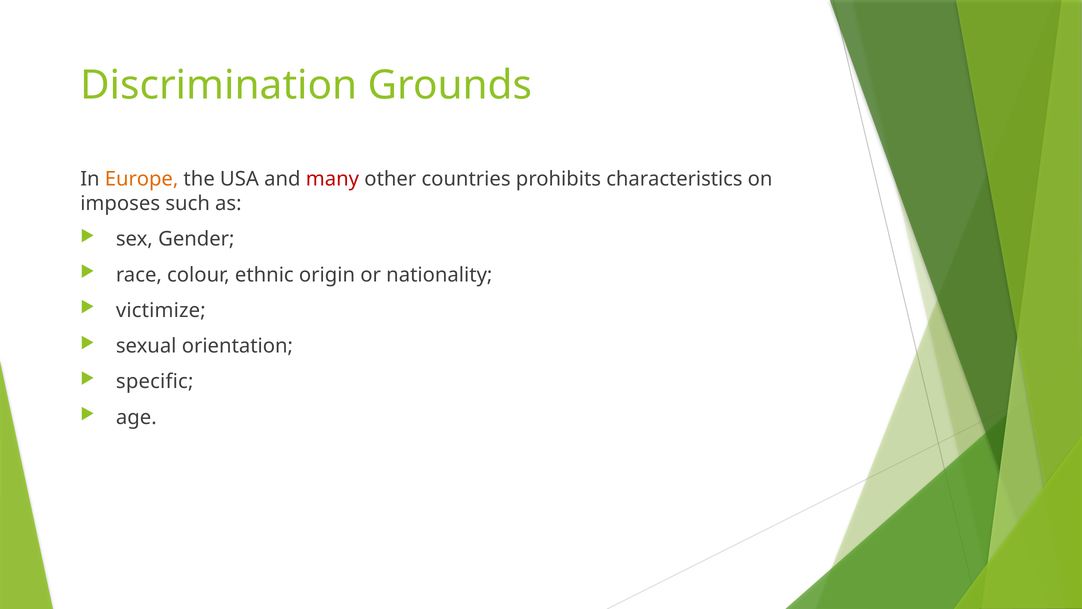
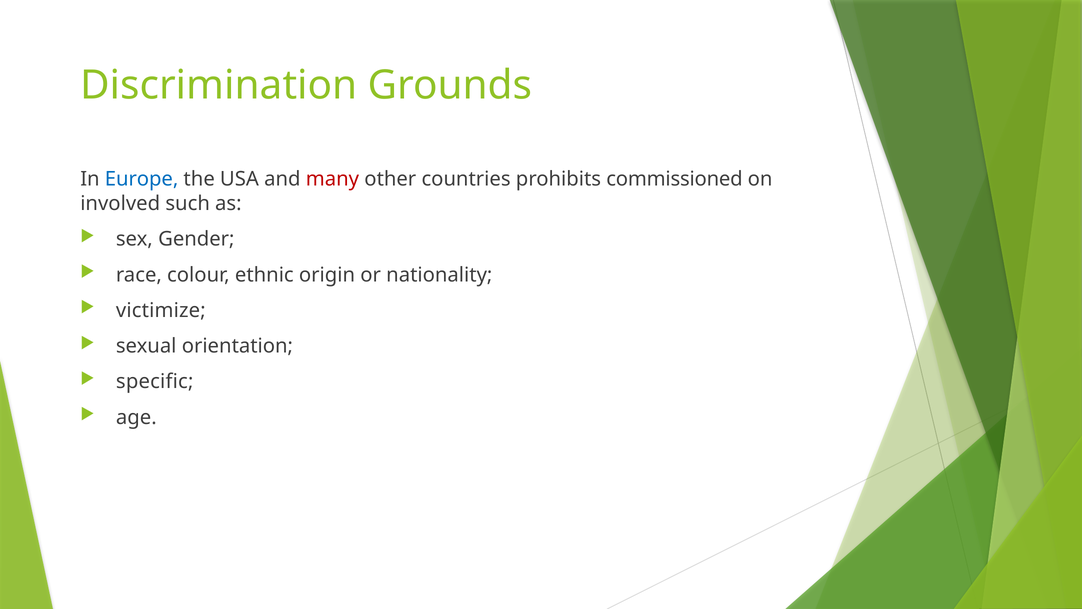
Europe colour: orange -> blue
characteristics: characteristics -> commissioned
imposes: imposes -> involved
